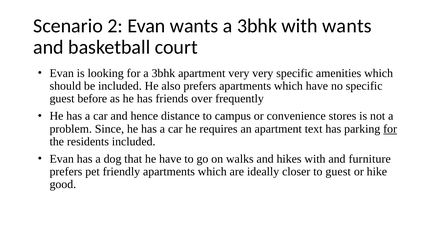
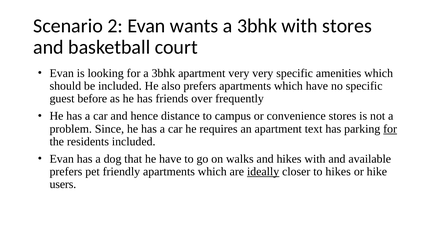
with wants: wants -> stores
furniture: furniture -> available
ideally underline: none -> present
to guest: guest -> hikes
good: good -> users
